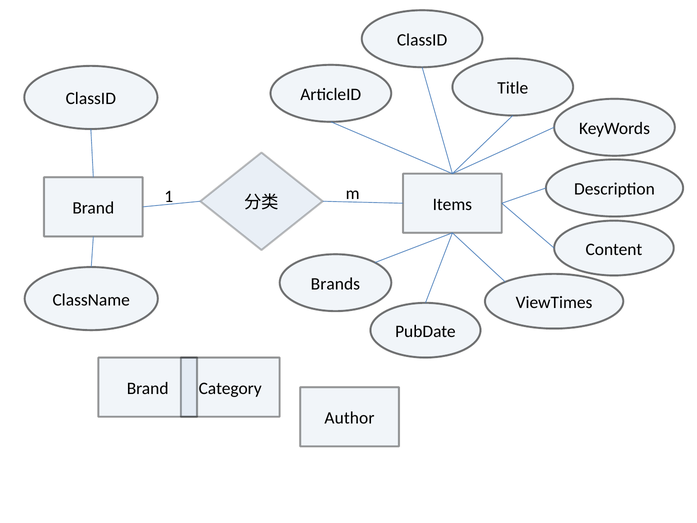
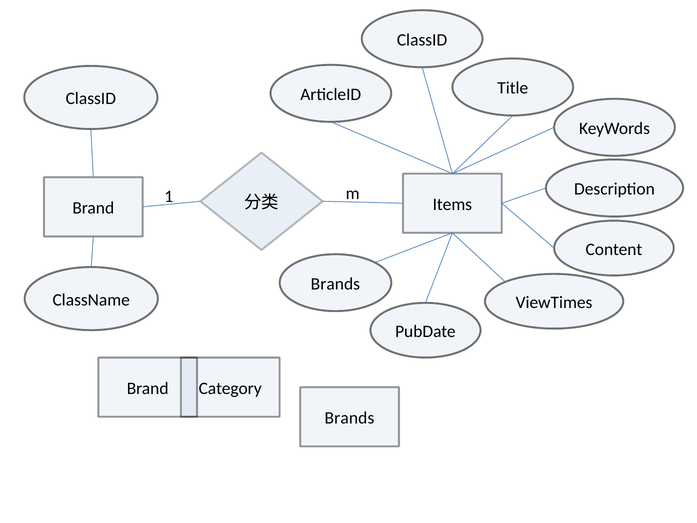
Author at (349, 418): Author -> Brands
